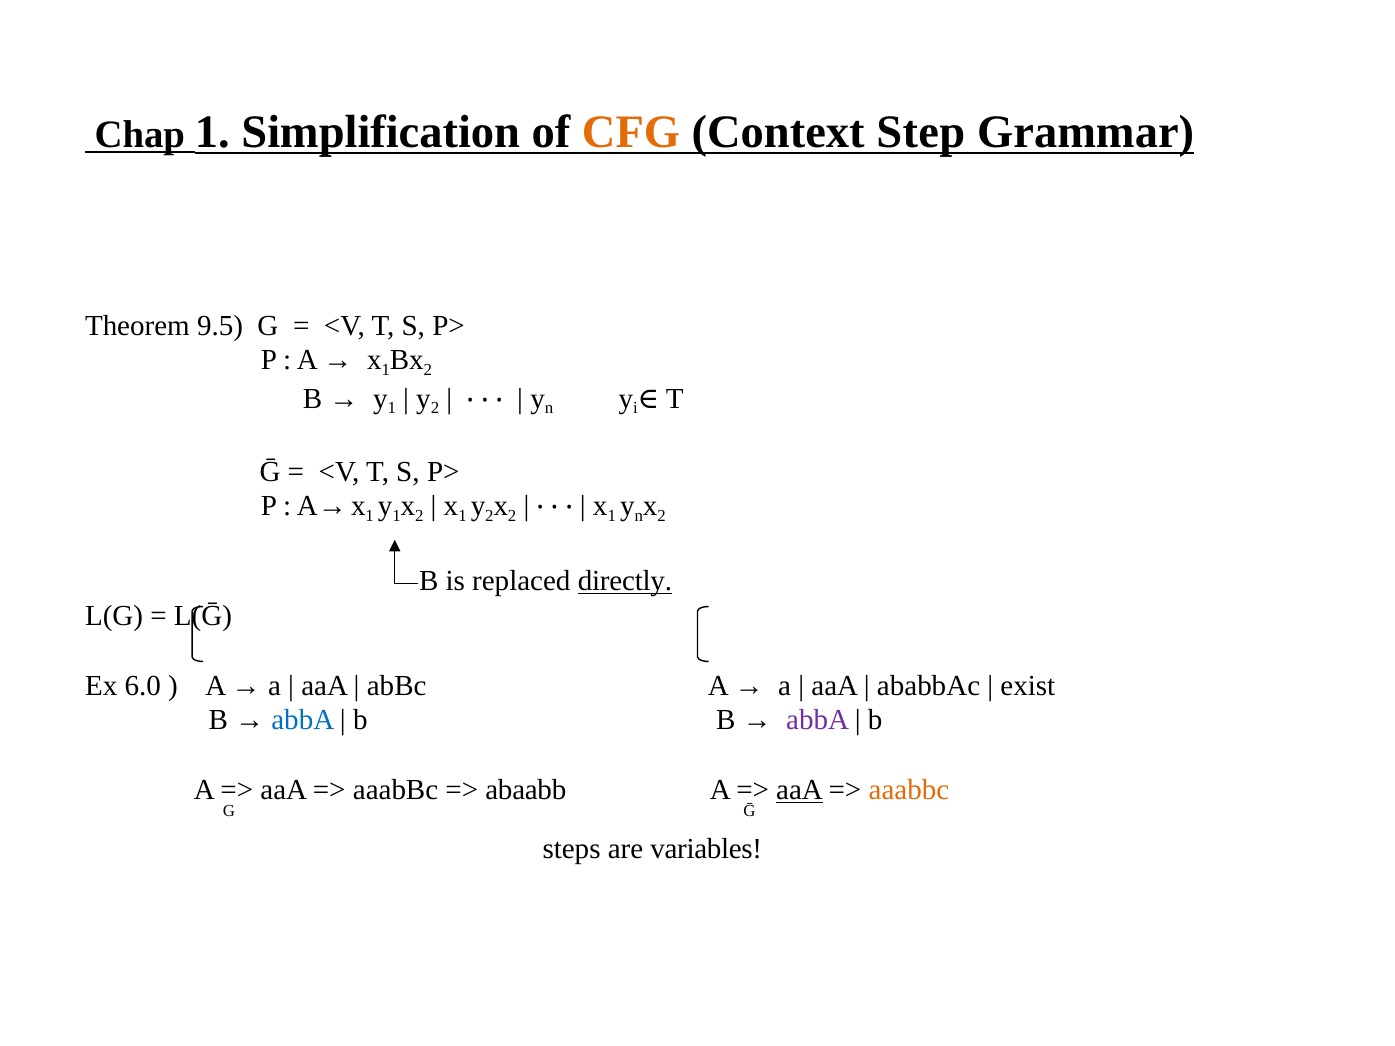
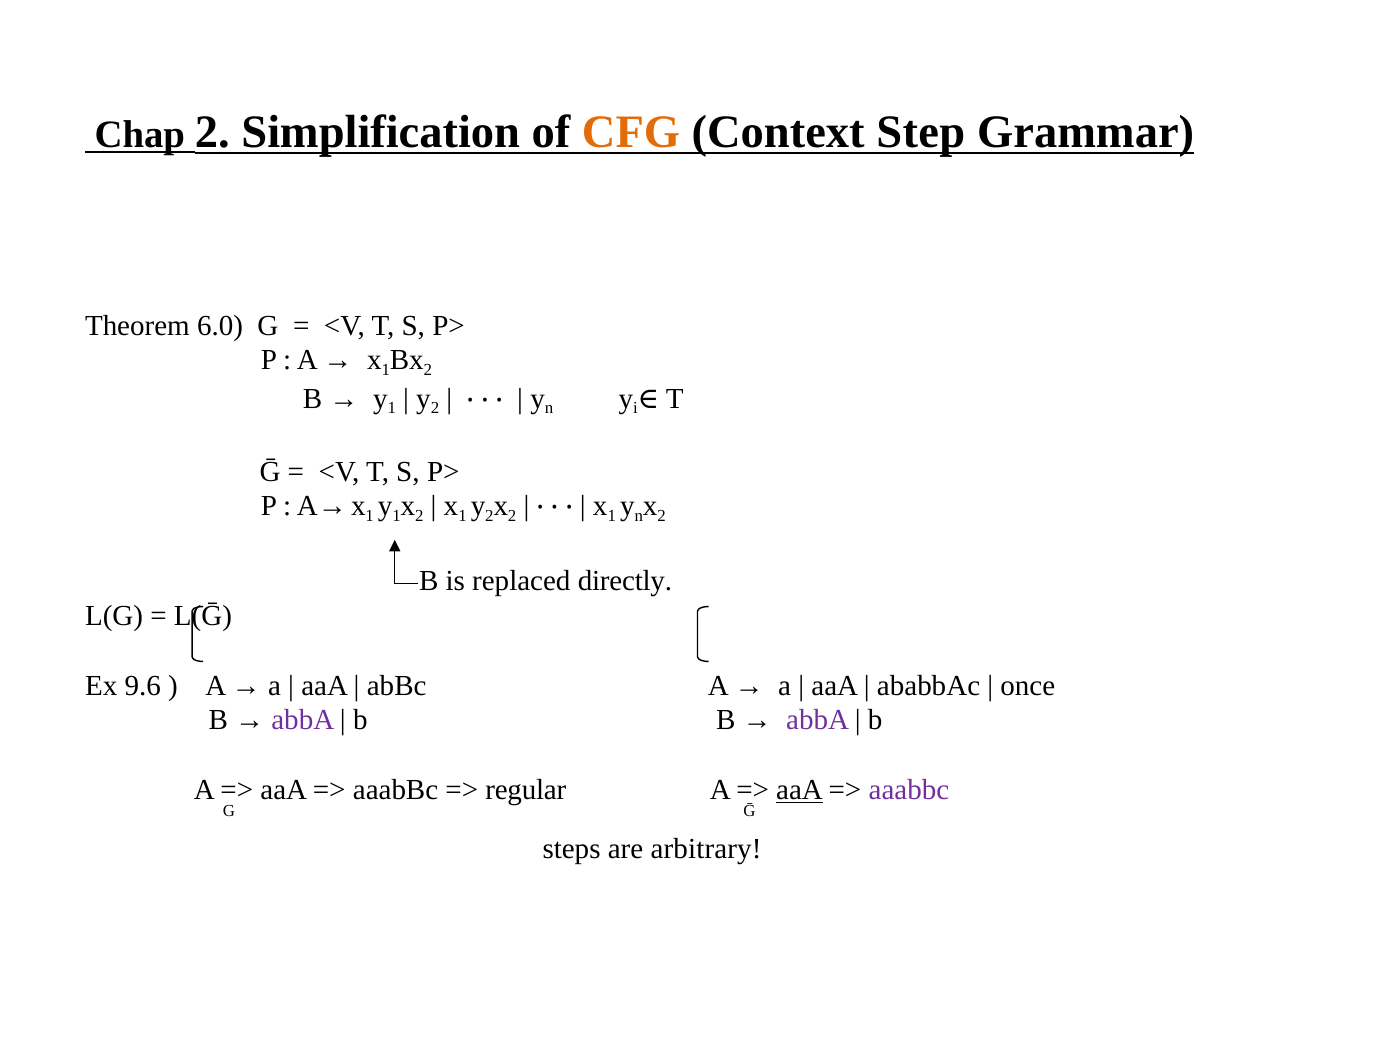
Chap 1: 1 -> 2
9.5: 9.5 -> 6.0
directly underline: present -> none
6.0: 6.0 -> 9.6
exist: exist -> once
abbA at (303, 721) colour: blue -> purple
abaabb: abaabb -> regular
aaabbc at (909, 790) colour: orange -> purple
variables: variables -> arbitrary
